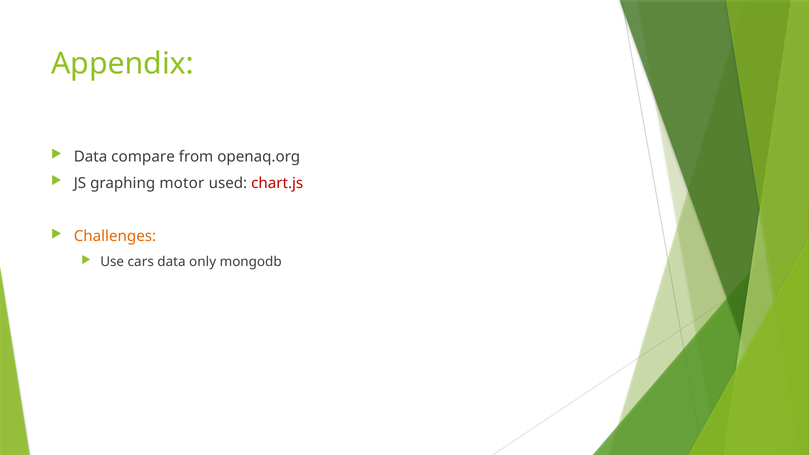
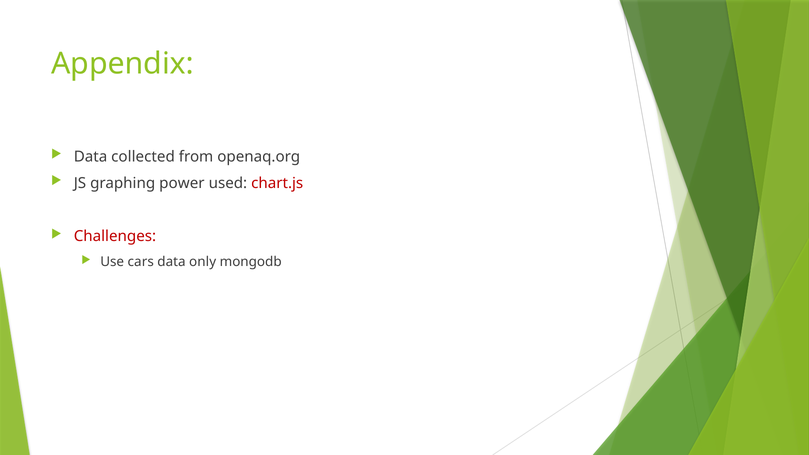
compare: compare -> collected
motor: motor -> power
Challenges colour: orange -> red
